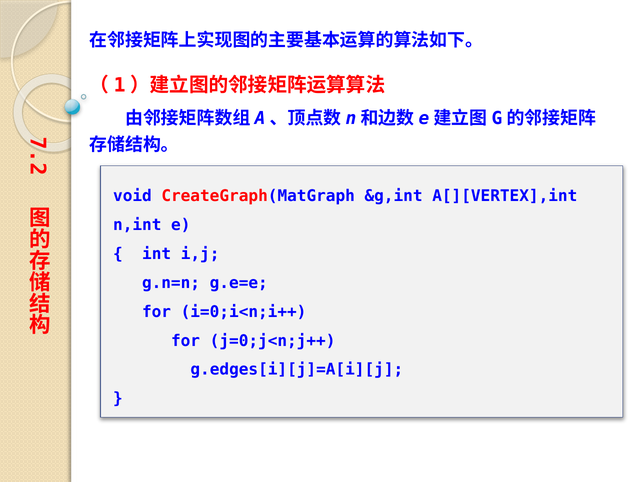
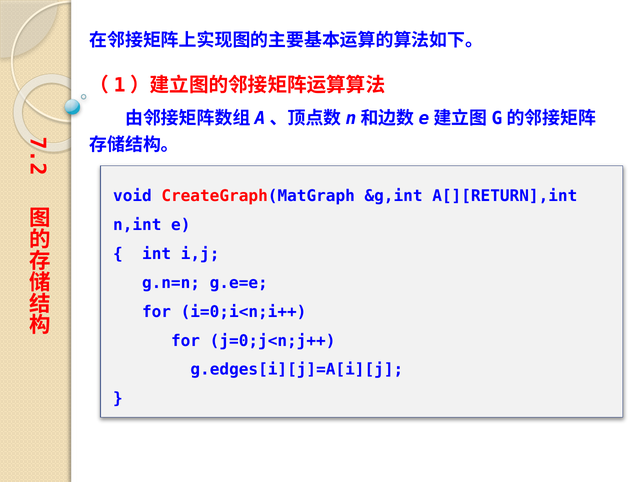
A[][VERTEX],int: A[][VERTEX],int -> A[][RETURN],int
